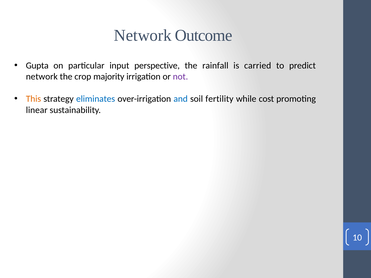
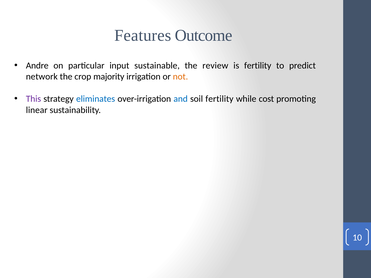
Network at (143, 35): Network -> Features
Gupta: Gupta -> Andre
perspective: perspective -> sustainable
rainfall: rainfall -> review
is carried: carried -> fertility
not colour: purple -> orange
This colour: orange -> purple
